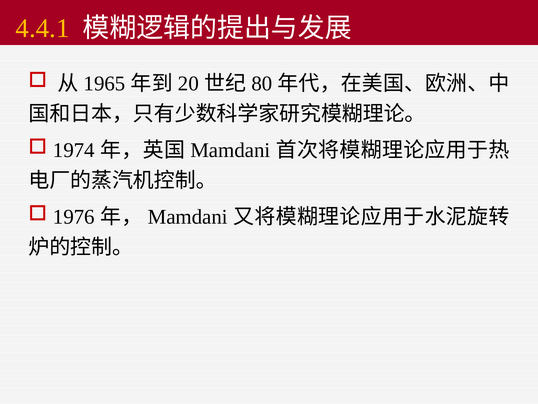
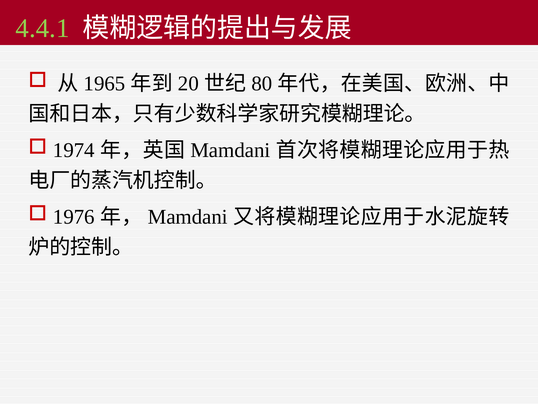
4.4.1 colour: yellow -> light green
